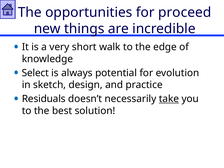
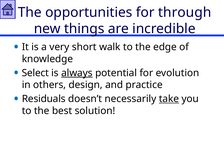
proceed: proceed -> through
always underline: none -> present
sketch: sketch -> others
